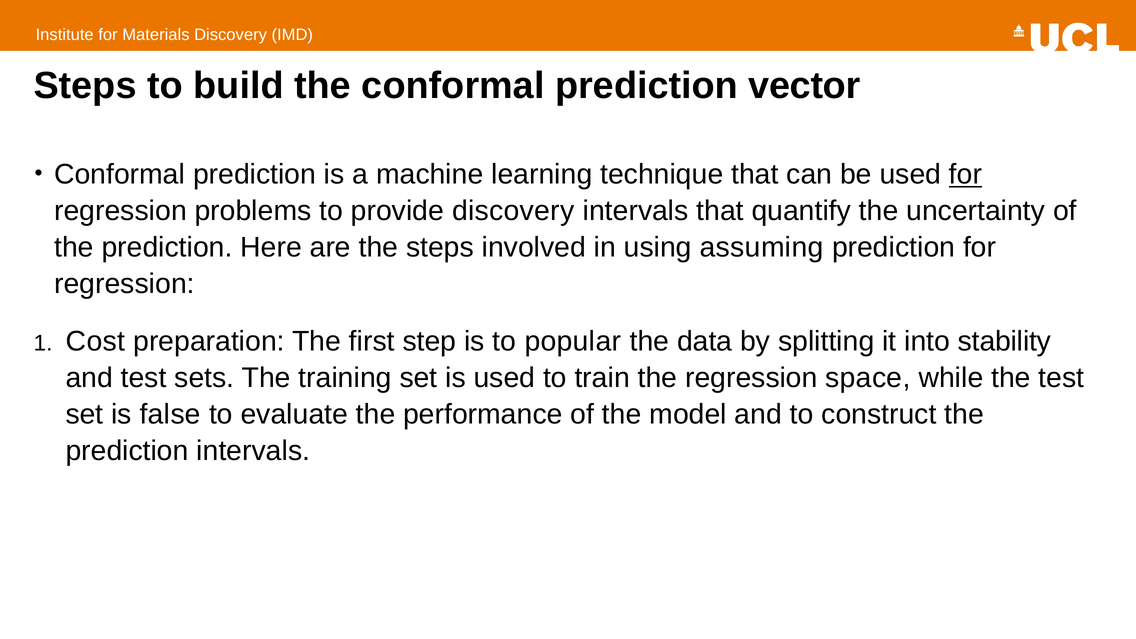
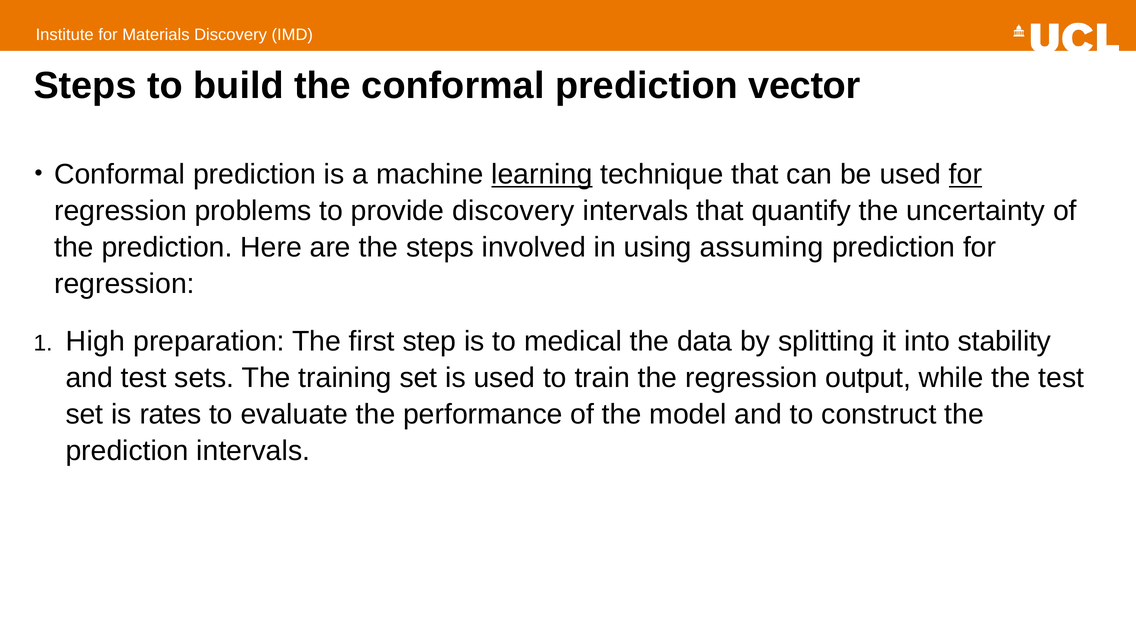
learning underline: none -> present
Cost: Cost -> High
popular: popular -> medical
space: space -> output
false: false -> rates
